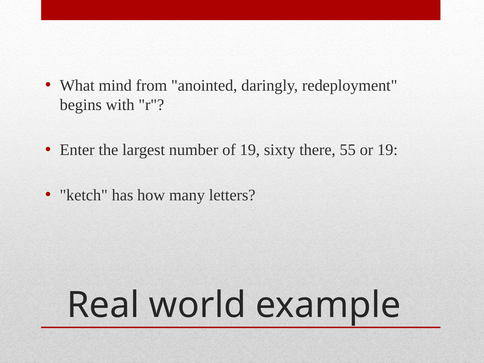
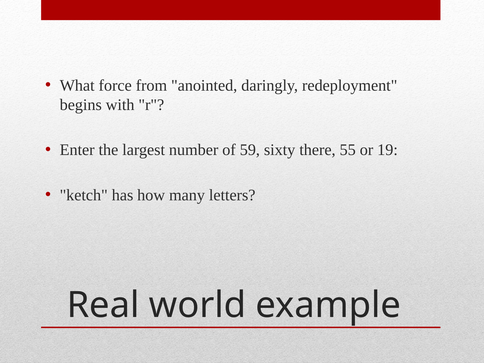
mind: mind -> force
of 19: 19 -> 59
